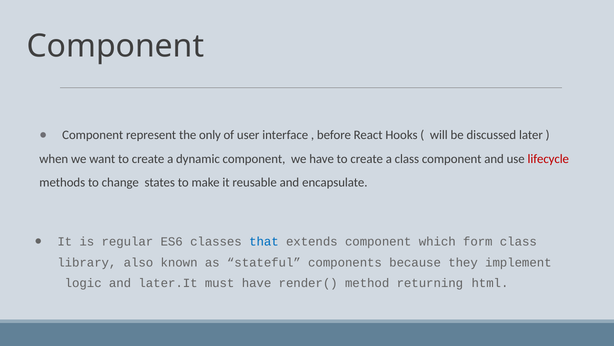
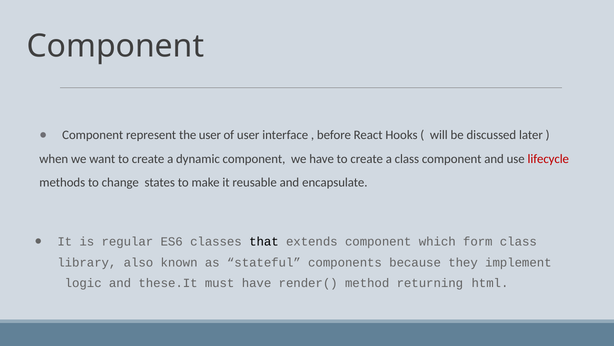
the only: only -> user
that colour: blue -> black
later.It: later.It -> these.It
